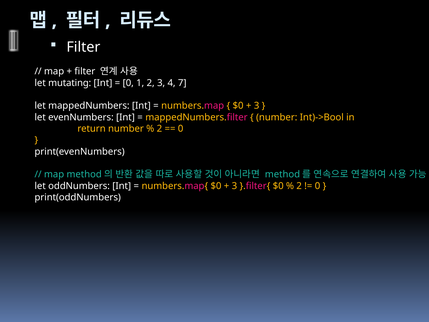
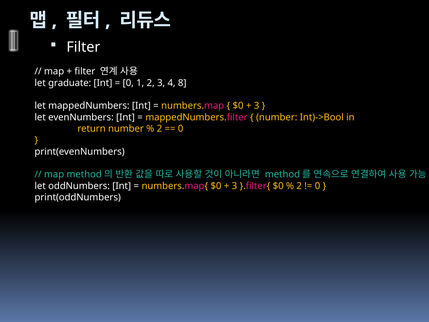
mutating: mutating -> graduate
7: 7 -> 8
